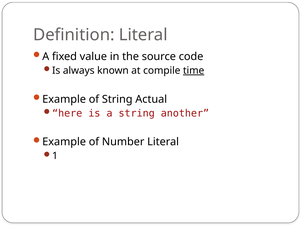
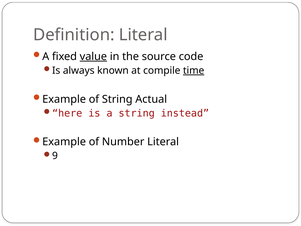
value underline: none -> present
another: another -> instead
1: 1 -> 9
